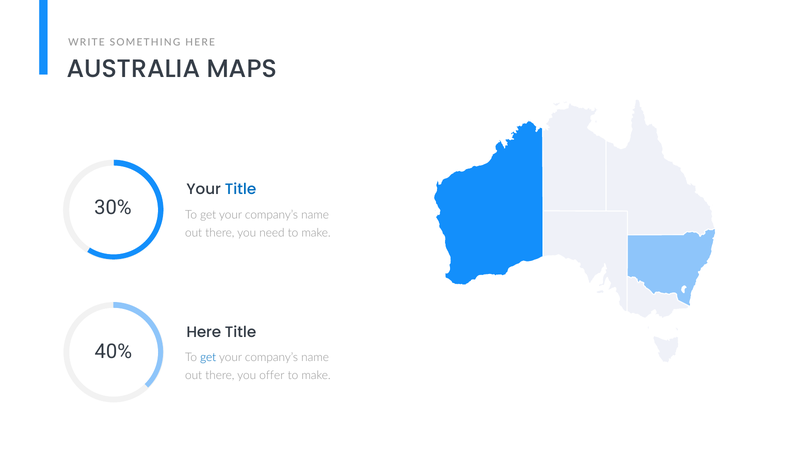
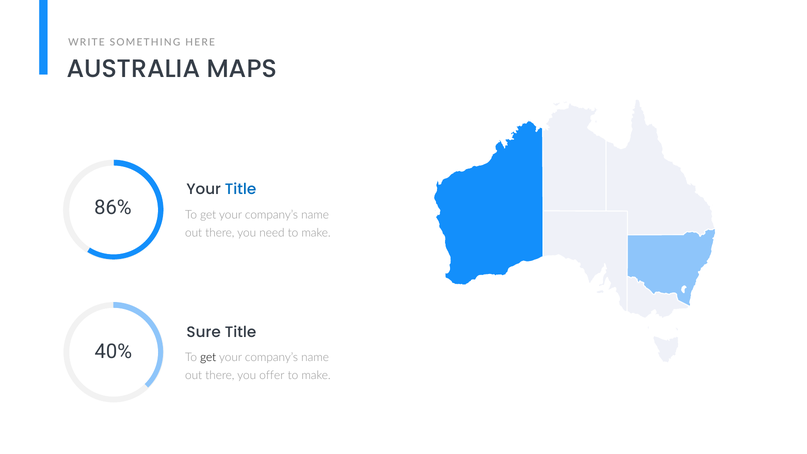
30%: 30% -> 86%
Here at (204, 332): Here -> Sure
get at (208, 357) colour: blue -> black
